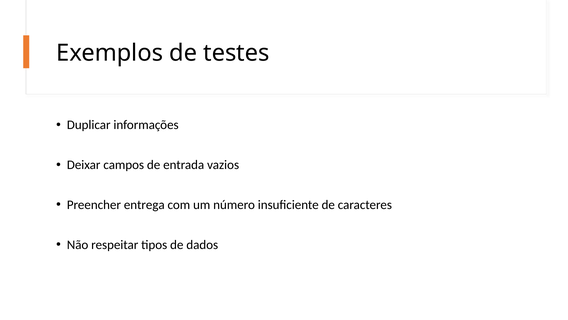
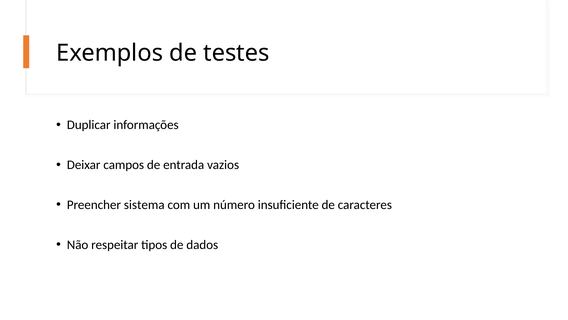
entrega: entrega -> sistema
